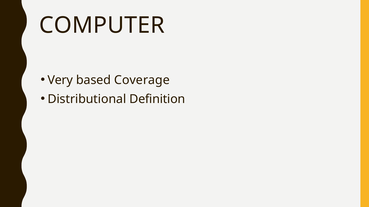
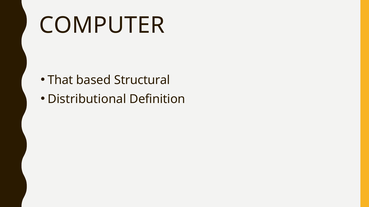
Very: Very -> That
Coverage: Coverage -> Structural
